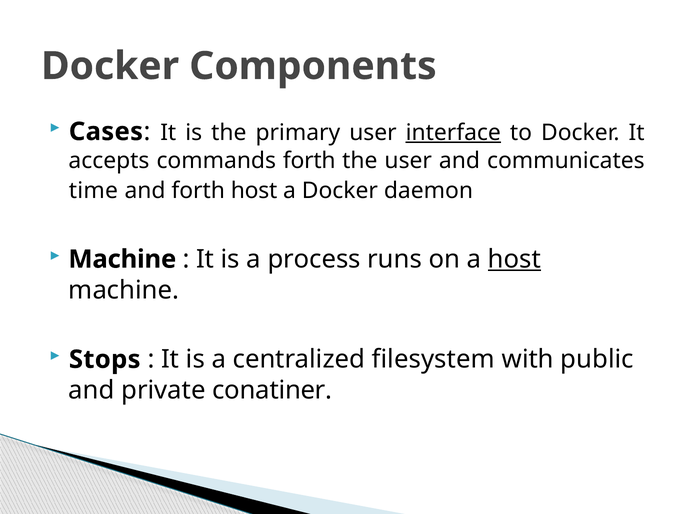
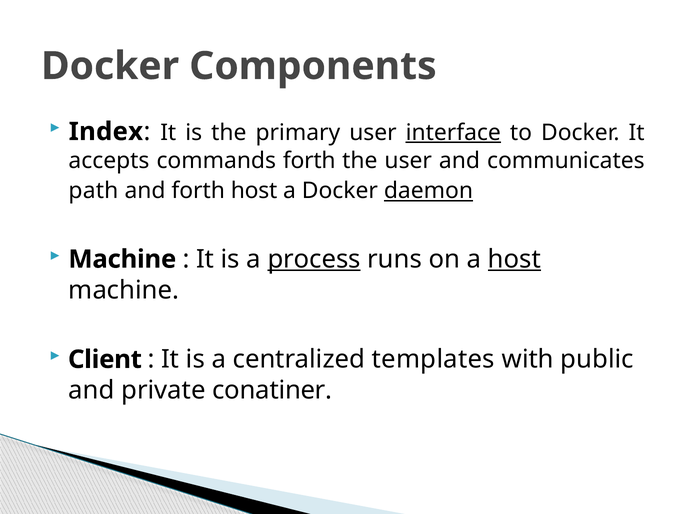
Cases: Cases -> Index
time: time -> path
daemon underline: none -> present
process underline: none -> present
Stops: Stops -> Client
filesystem: filesystem -> templates
